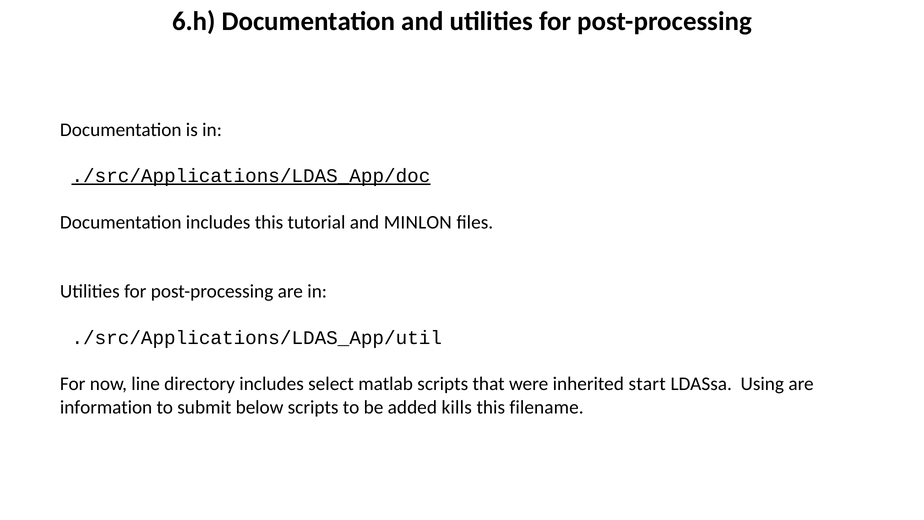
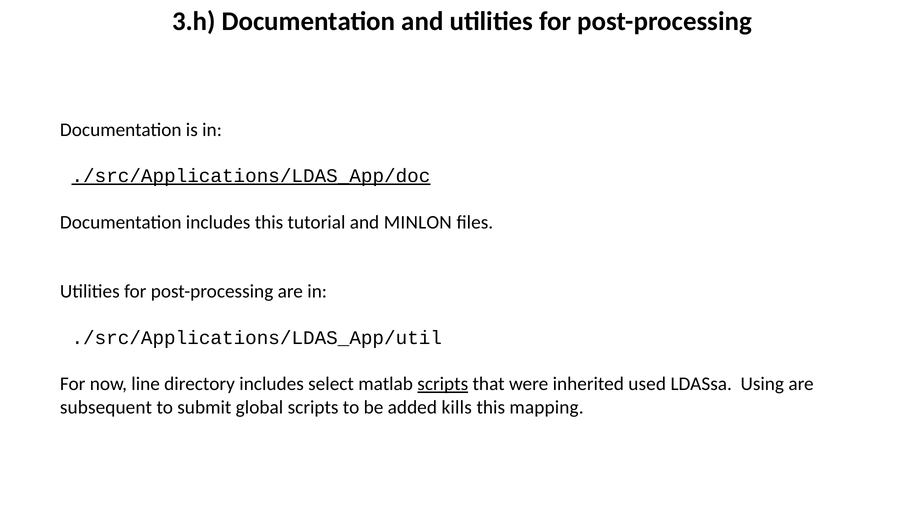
6.h: 6.h -> 3.h
scripts at (443, 384) underline: none -> present
start: start -> used
information: information -> subsequent
below: below -> global
filename: filename -> mapping
